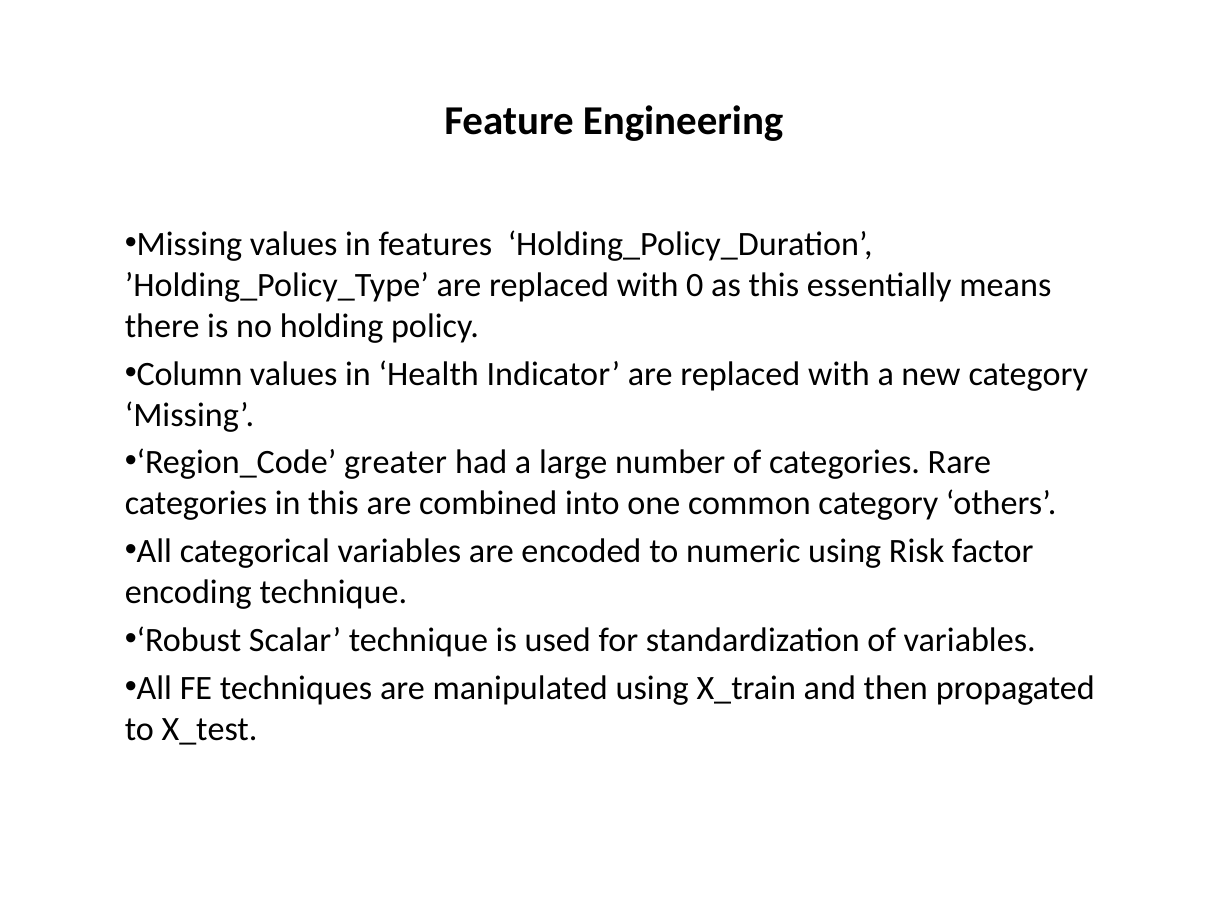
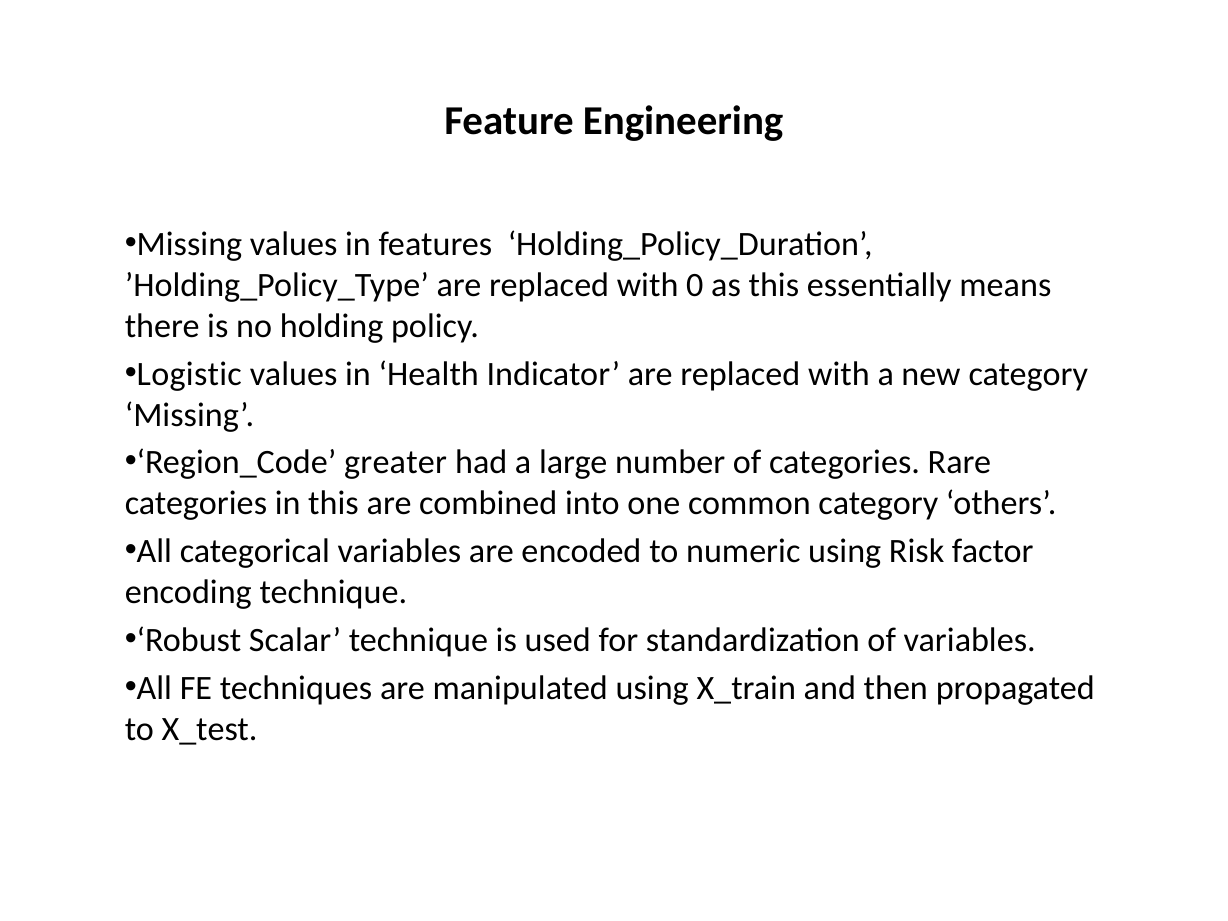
Column: Column -> Logistic
